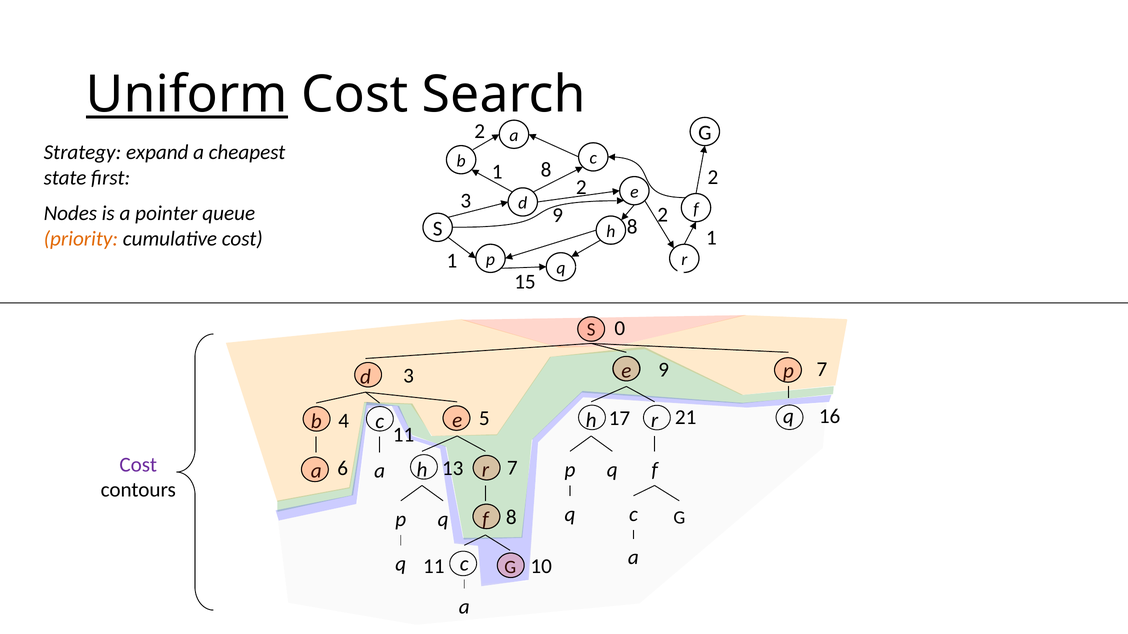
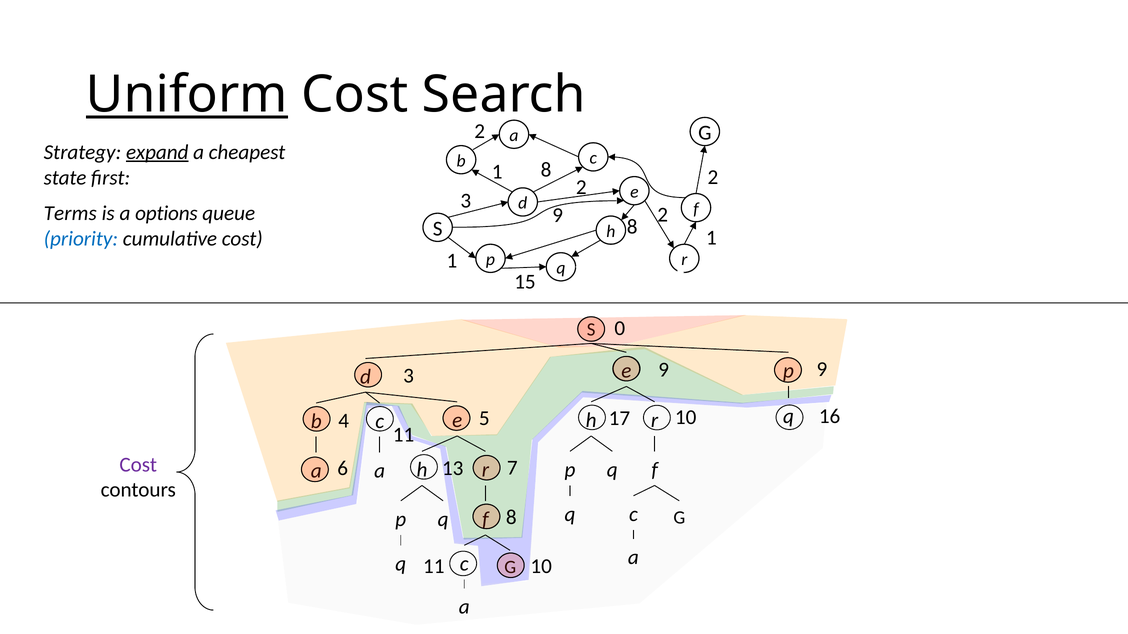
expand underline: none -> present
Nodes: Nodes -> Terms
pointer: pointer -> options
priority colour: orange -> blue
9 7: 7 -> 9
17 21: 21 -> 10
